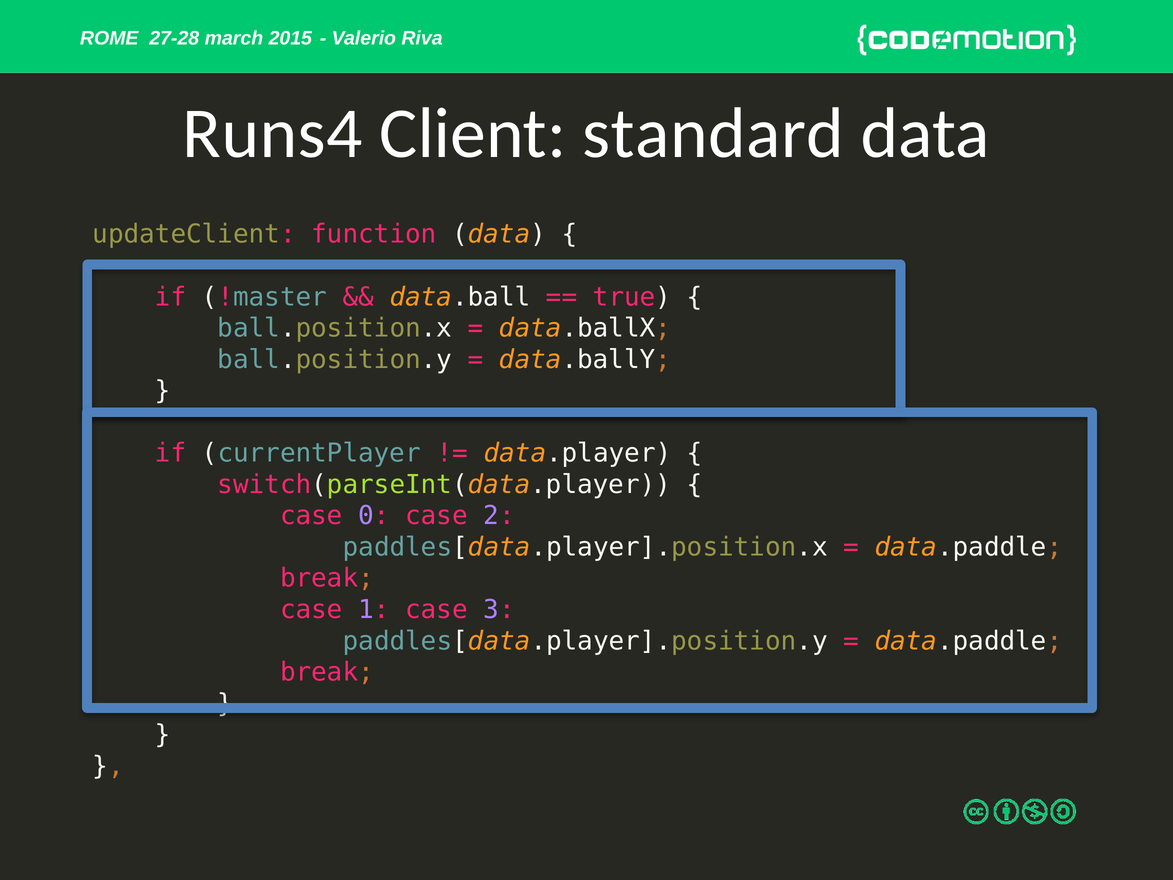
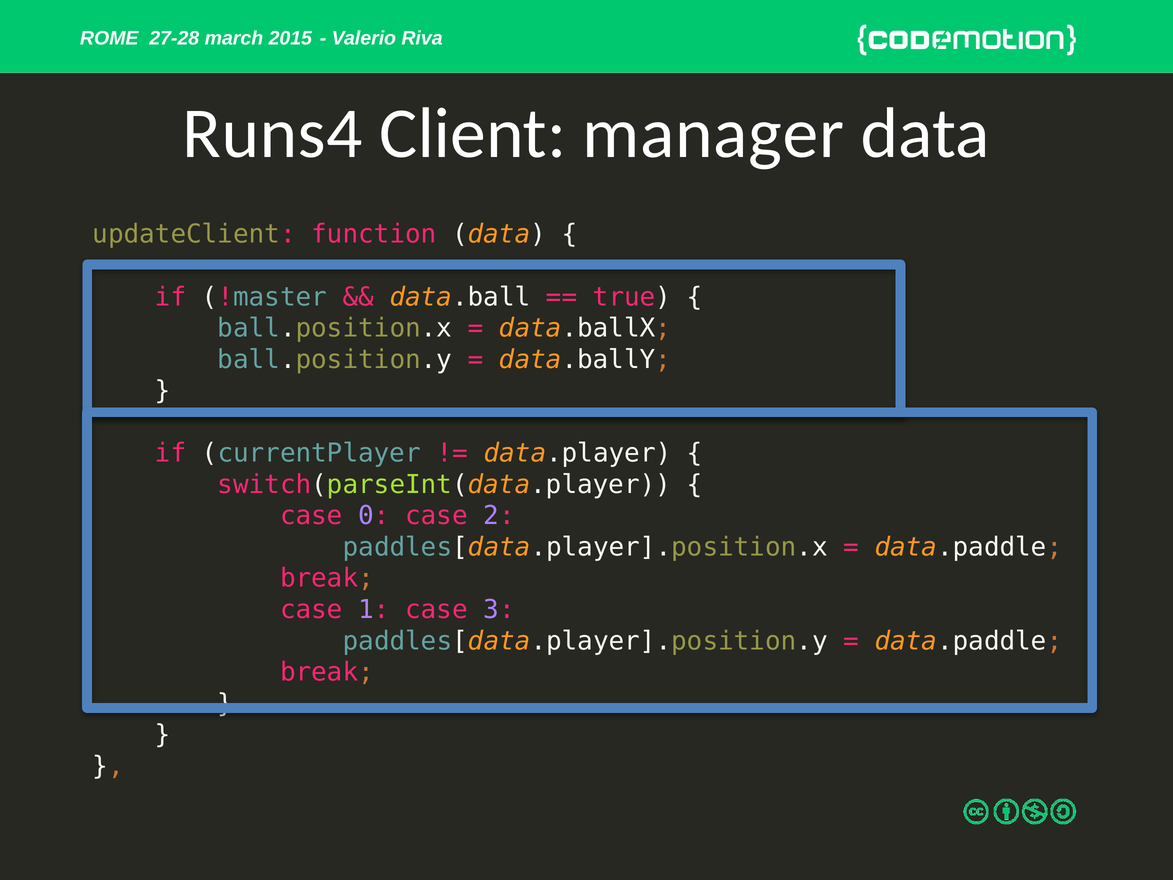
standard: standard -> manager
